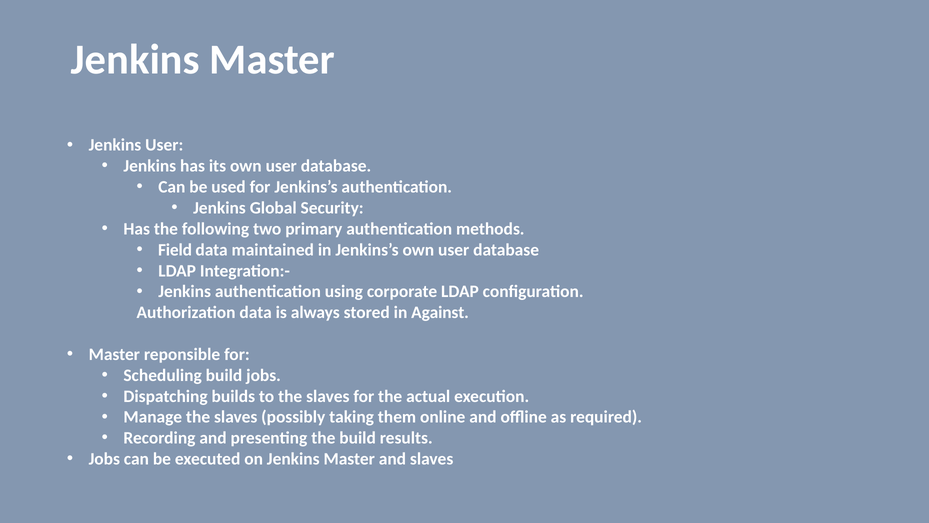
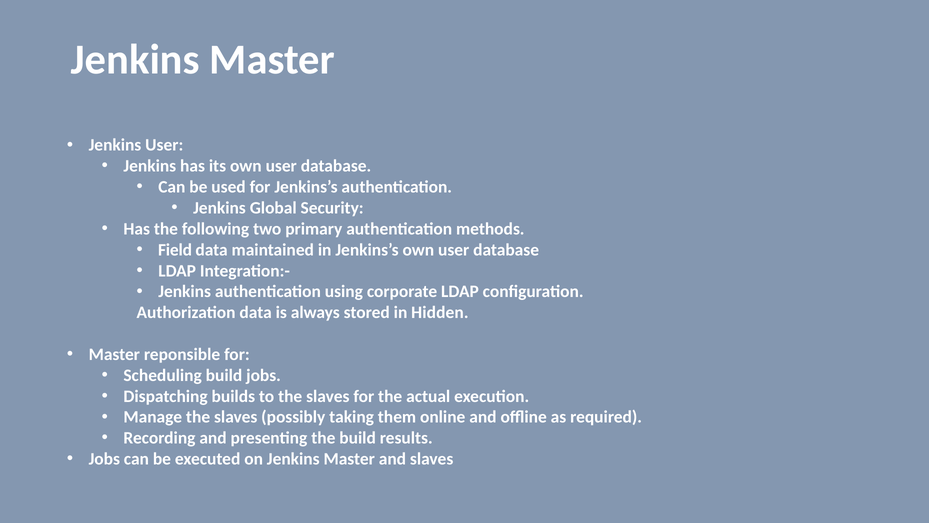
Against: Against -> Hidden
